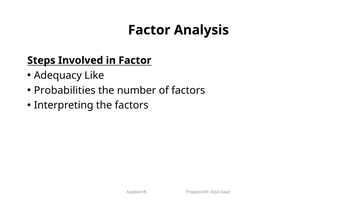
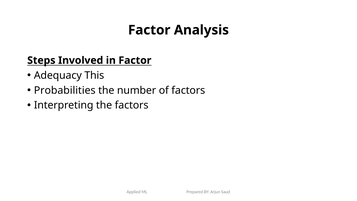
Like: Like -> This
